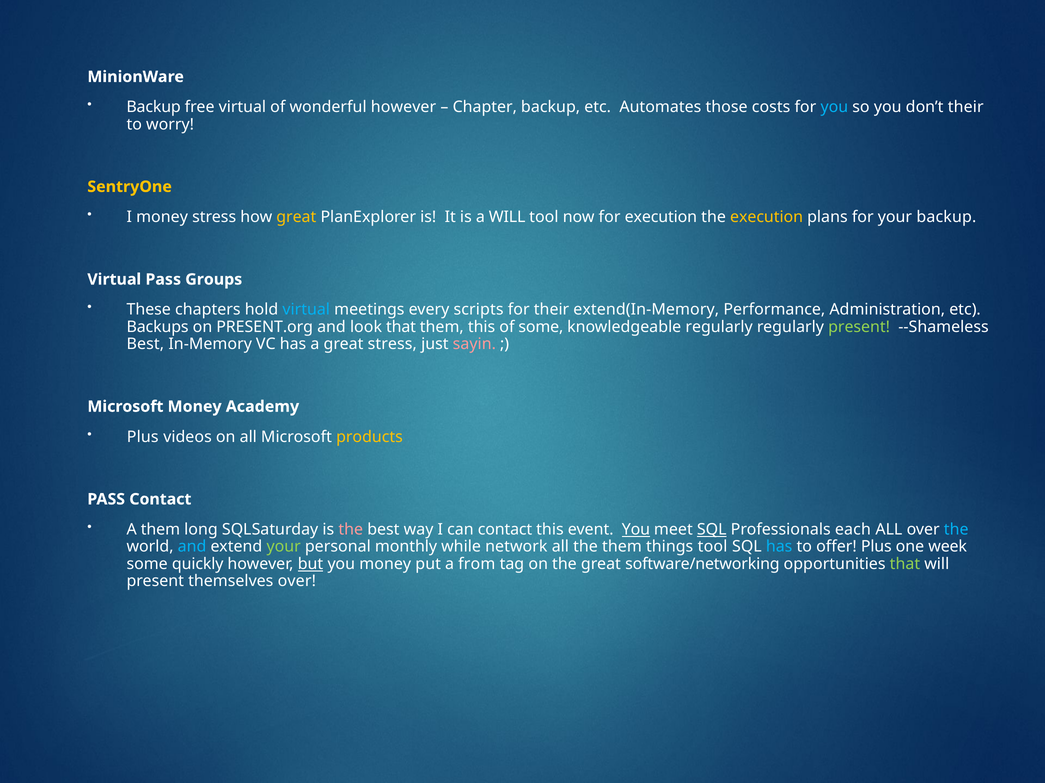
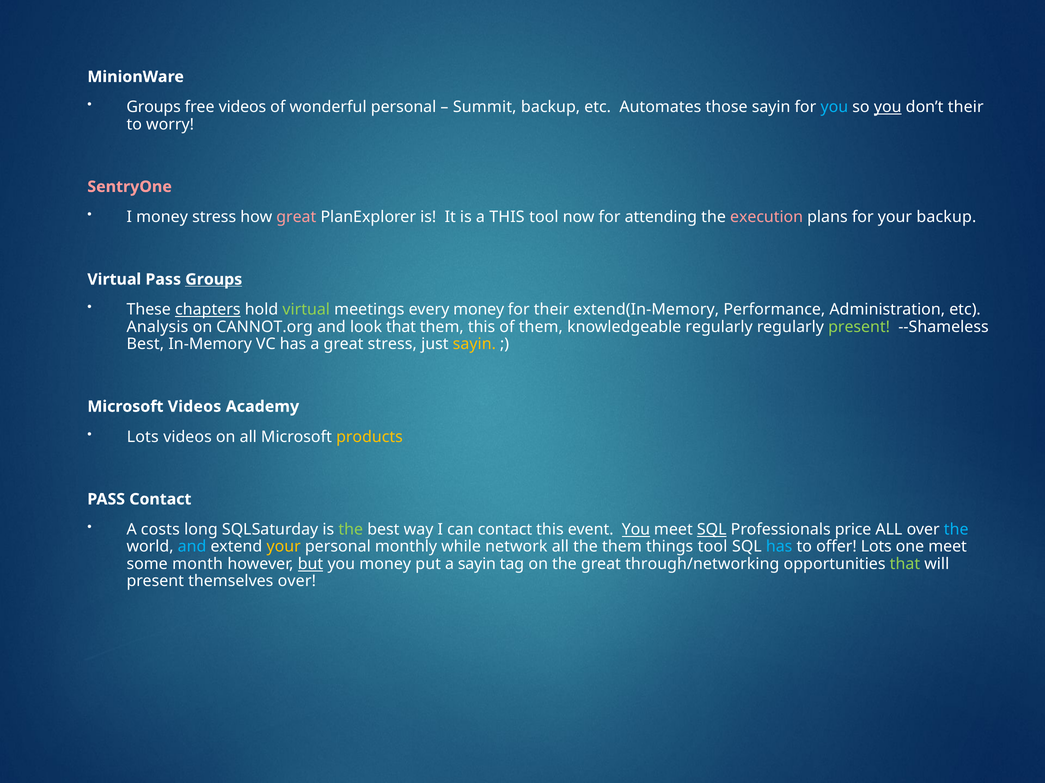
Backup at (154, 107): Backup -> Groups
free virtual: virtual -> videos
wonderful however: however -> personal
Chapter: Chapter -> Summit
those costs: costs -> sayin
you at (888, 107) underline: none -> present
SentryOne colour: yellow -> pink
great at (296, 217) colour: yellow -> pink
a WILL: WILL -> THIS
for execution: execution -> attending
execution at (767, 217) colour: yellow -> pink
Groups at (214, 280) underline: none -> present
chapters underline: none -> present
virtual at (306, 310) colour: light blue -> light green
every scripts: scripts -> money
Backups: Backups -> Analysis
PRESENT.org: PRESENT.org -> CANNOT.org
of some: some -> them
sayin at (474, 344) colour: pink -> yellow
Microsoft Money: Money -> Videos
Plus at (143, 437): Plus -> Lots
A them: them -> costs
the at (351, 530) colour: pink -> light green
each: each -> price
your at (284, 547) colour: light green -> yellow
offer Plus: Plus -> Lots
one week: week -> meet
quickly: quickly -> month
a from: from -> sayin
software/networking: software/networking -> through/networking
